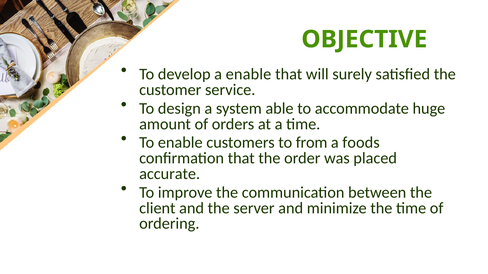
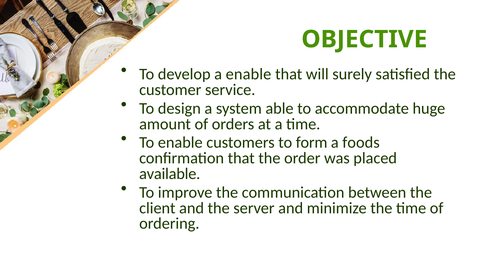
from: from -> form
accurate: accurate -> available
